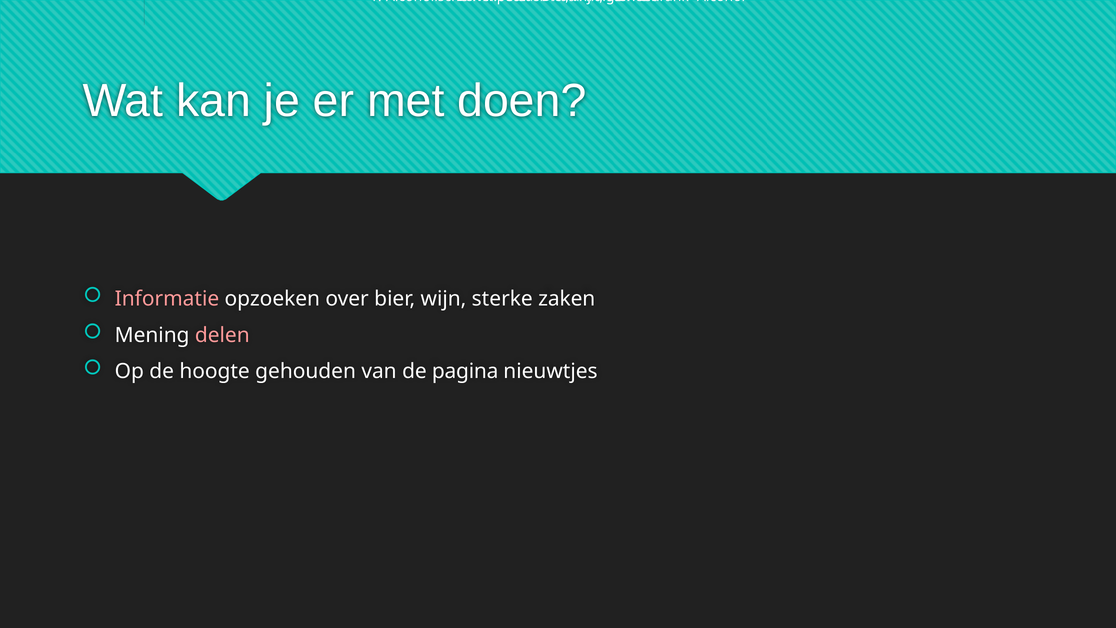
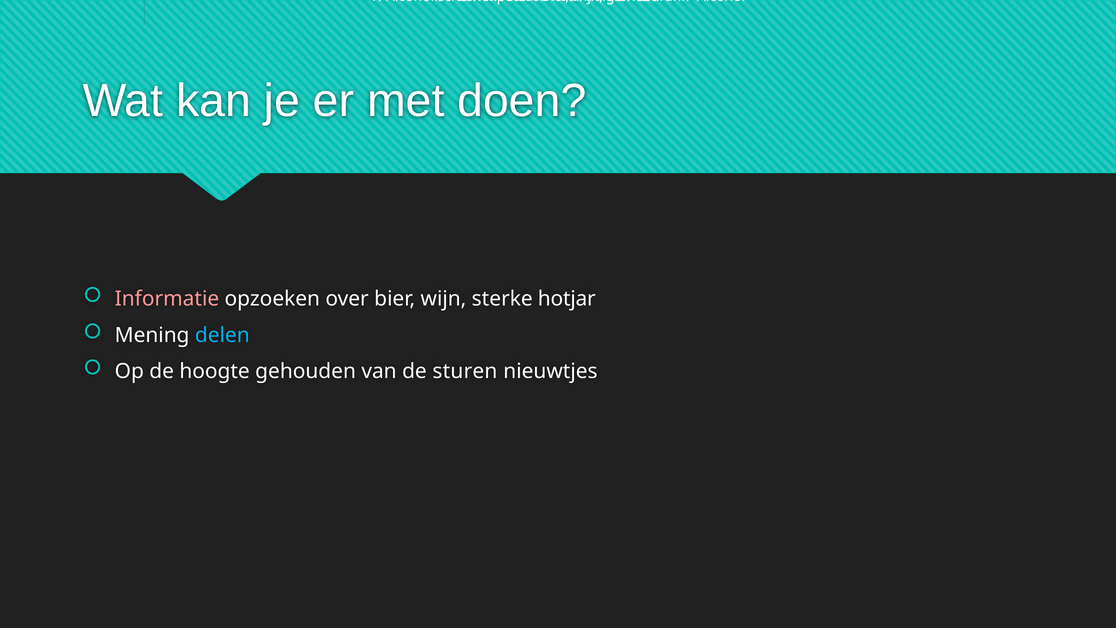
zaken: zaken -> hotjar
delen colour: pink -> light blue
de pagina: pagina -> sturen
